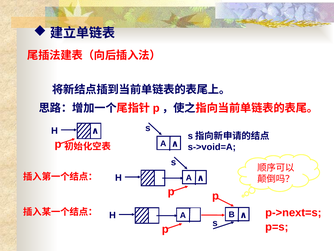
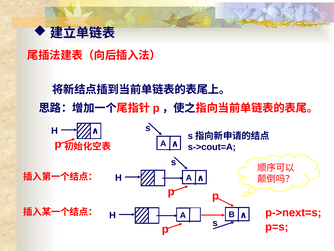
s->void=A: s->void=A -> s->cout=A
